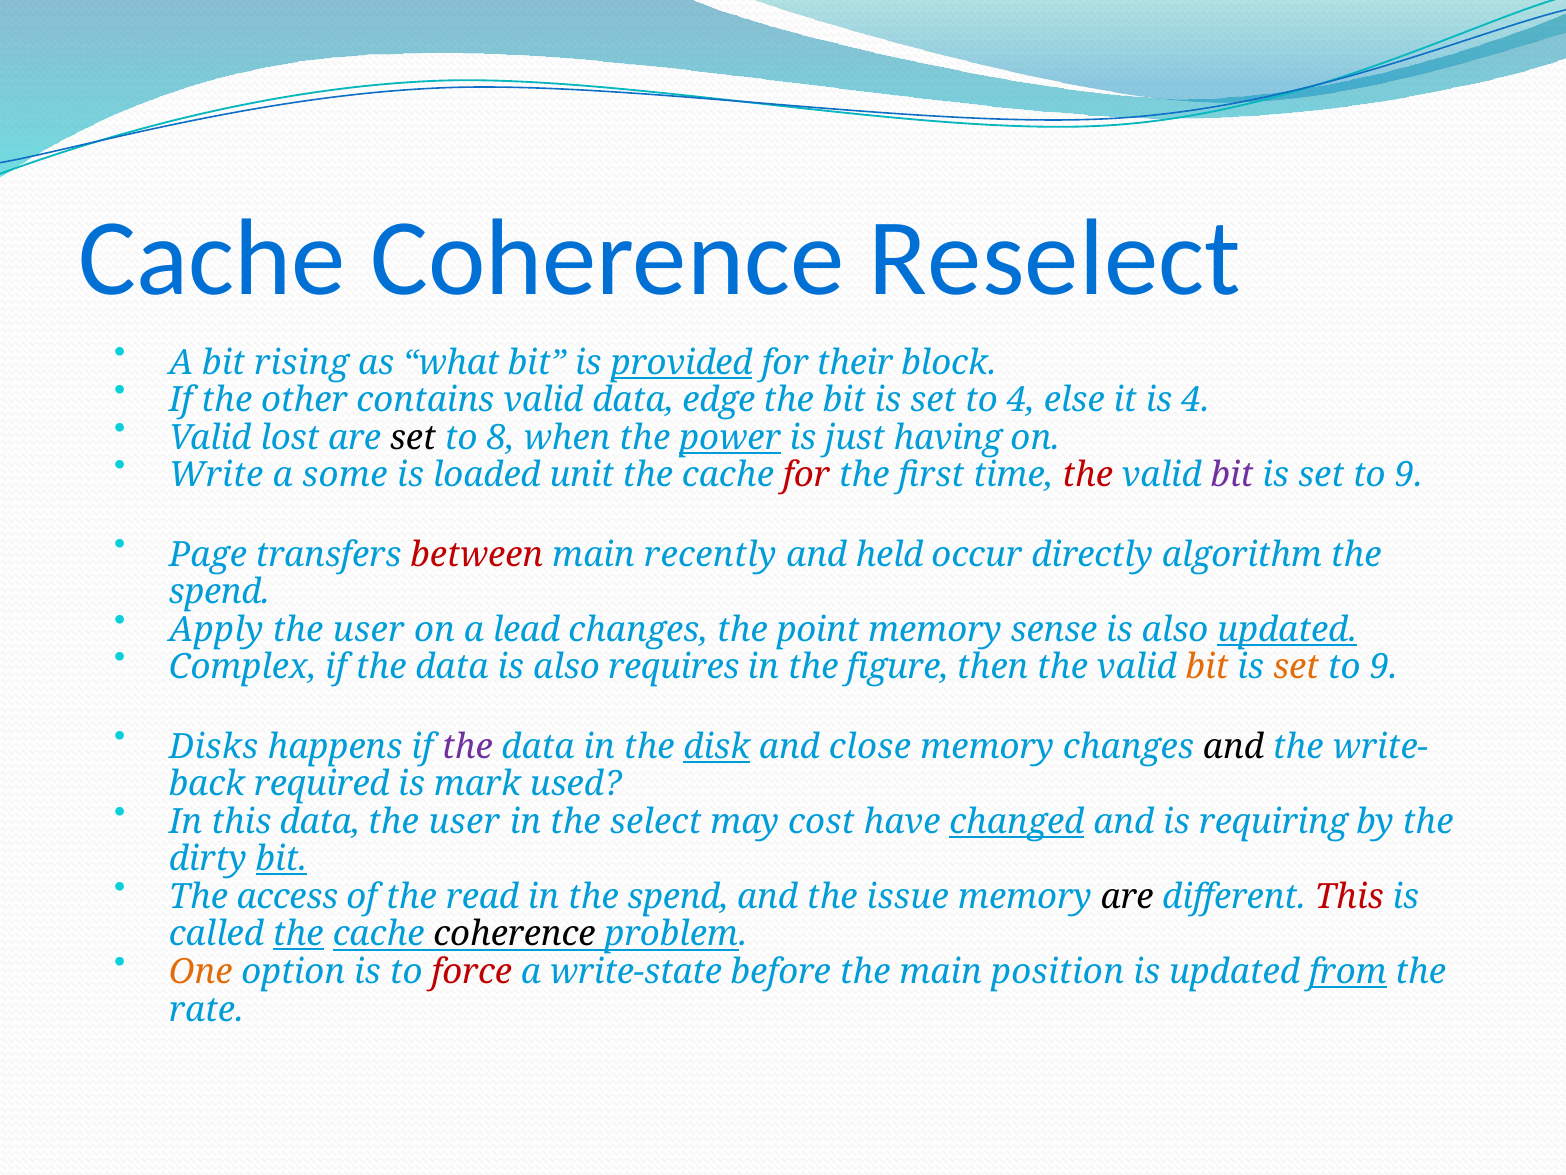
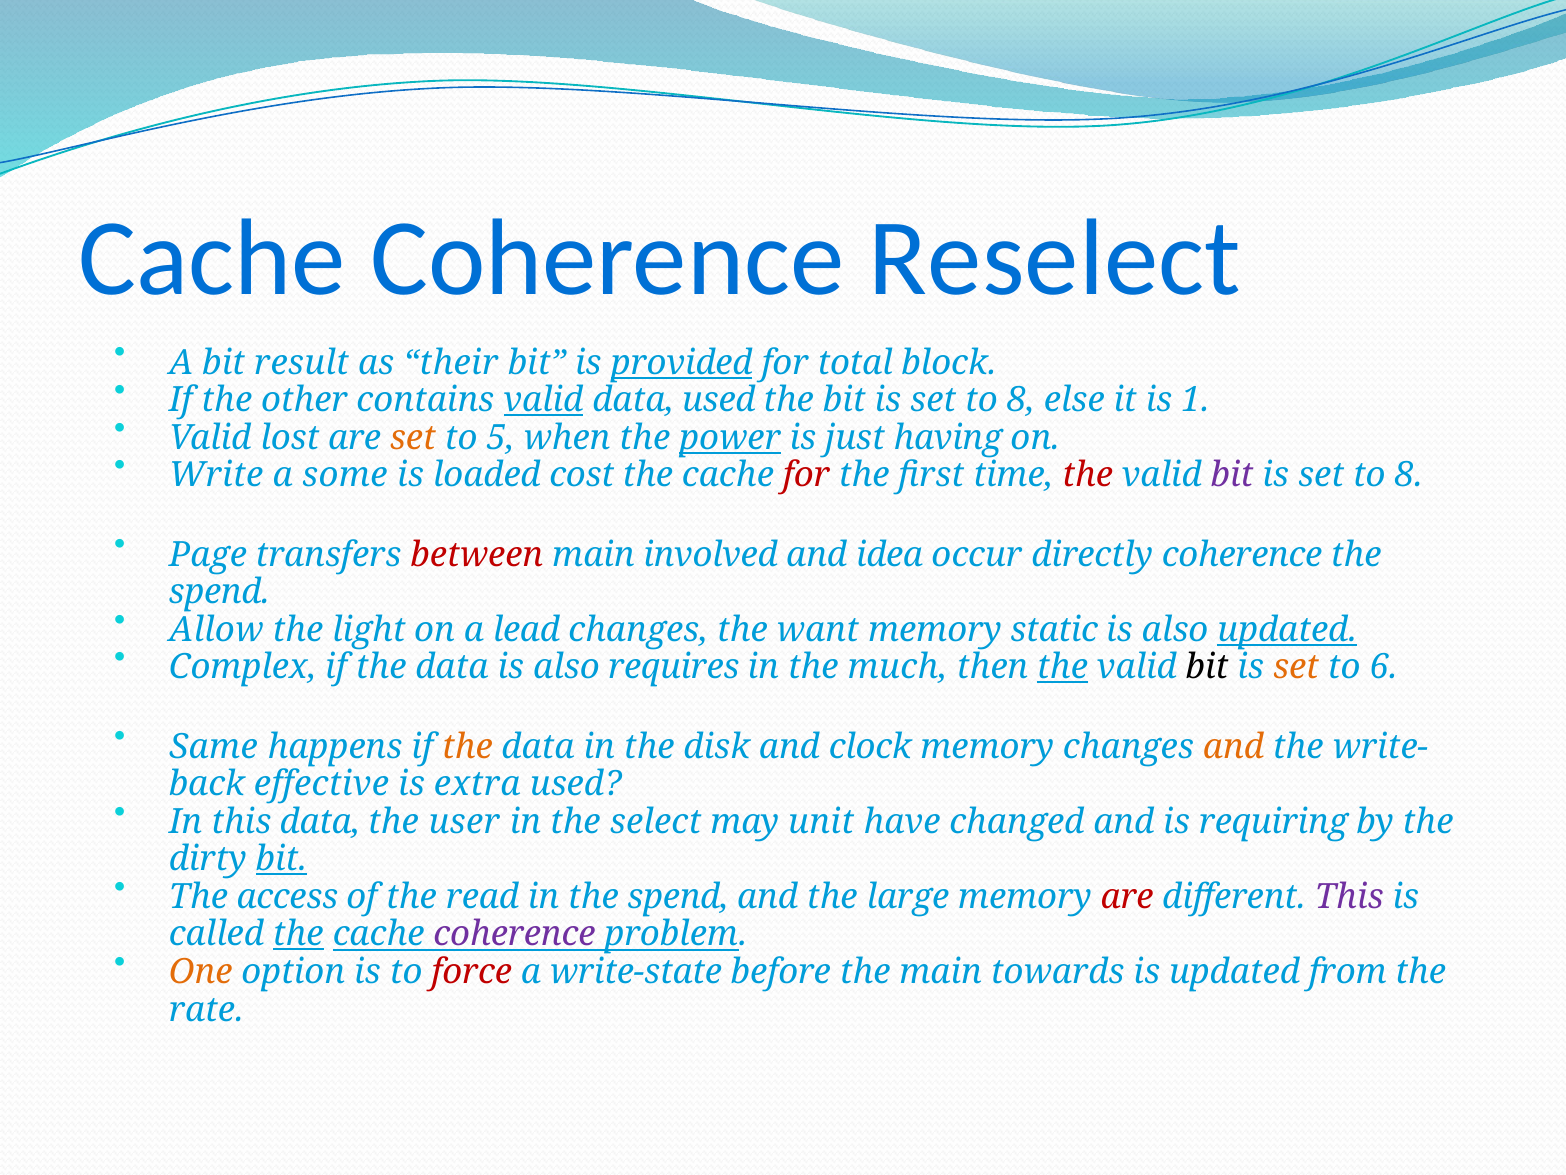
rising: rising -> result
what: what -> their
their: their -> total
valid at (543, 400) underline: none -> present
data edge: edge -> used
4 at (1021, 400): 4 -> 8
is 4: 4 -> 1
set at (413, 438) colour: black -> orange
8: 8 -> 5
unit: unit -> cost
9 at (1409, 475): 9 -> 8
recently: recently -> involved
held: held -> idea
directly algorithm: algorithm -> coherence
Apply: Apply -> Allow
user at (369, 629): user -> light
point: point -> want
sense: sense -> static
figure: figure -> much
the at (1063, 667) underline: none -> present
bit at (1207, 667) colour: orange -> black
9 at (1384, 667): 9 -> 6
Disks: Disks -> Same
the at (467, 746) colour: purple -> orange
disk underline: present -> none
close: close -> clock
and at (1233, 746) colour: black -> orange
required: required -> effective
mark: mark -> extra
cost: cost -> unit
changed underline: present -> none
issue: issue -> large
are at (1127, 896) colour: black -> red
This at (1349, 896) colour: red -> purple
coherence at (514, 934) colour: black -> purple
position: position -> towards
from underline: present -> none
